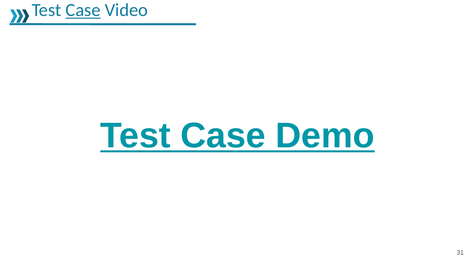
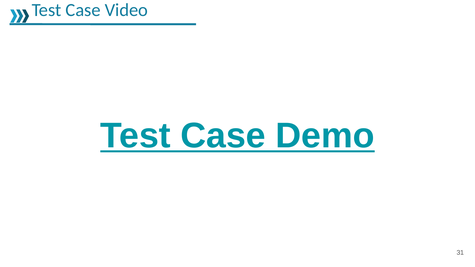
Case at (83, 10) underline: present -> none
